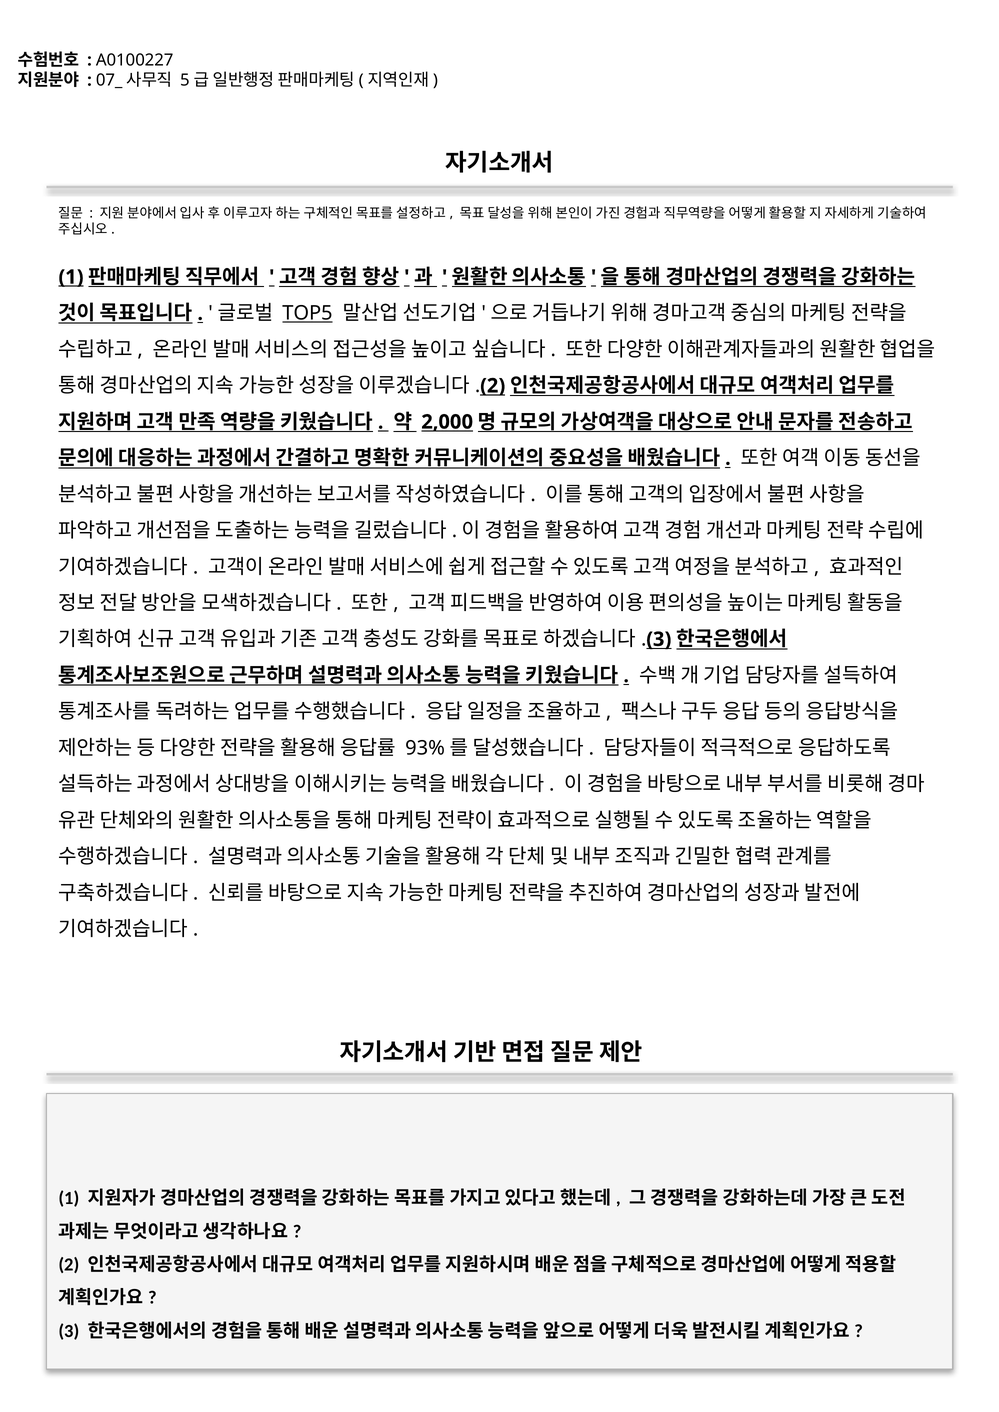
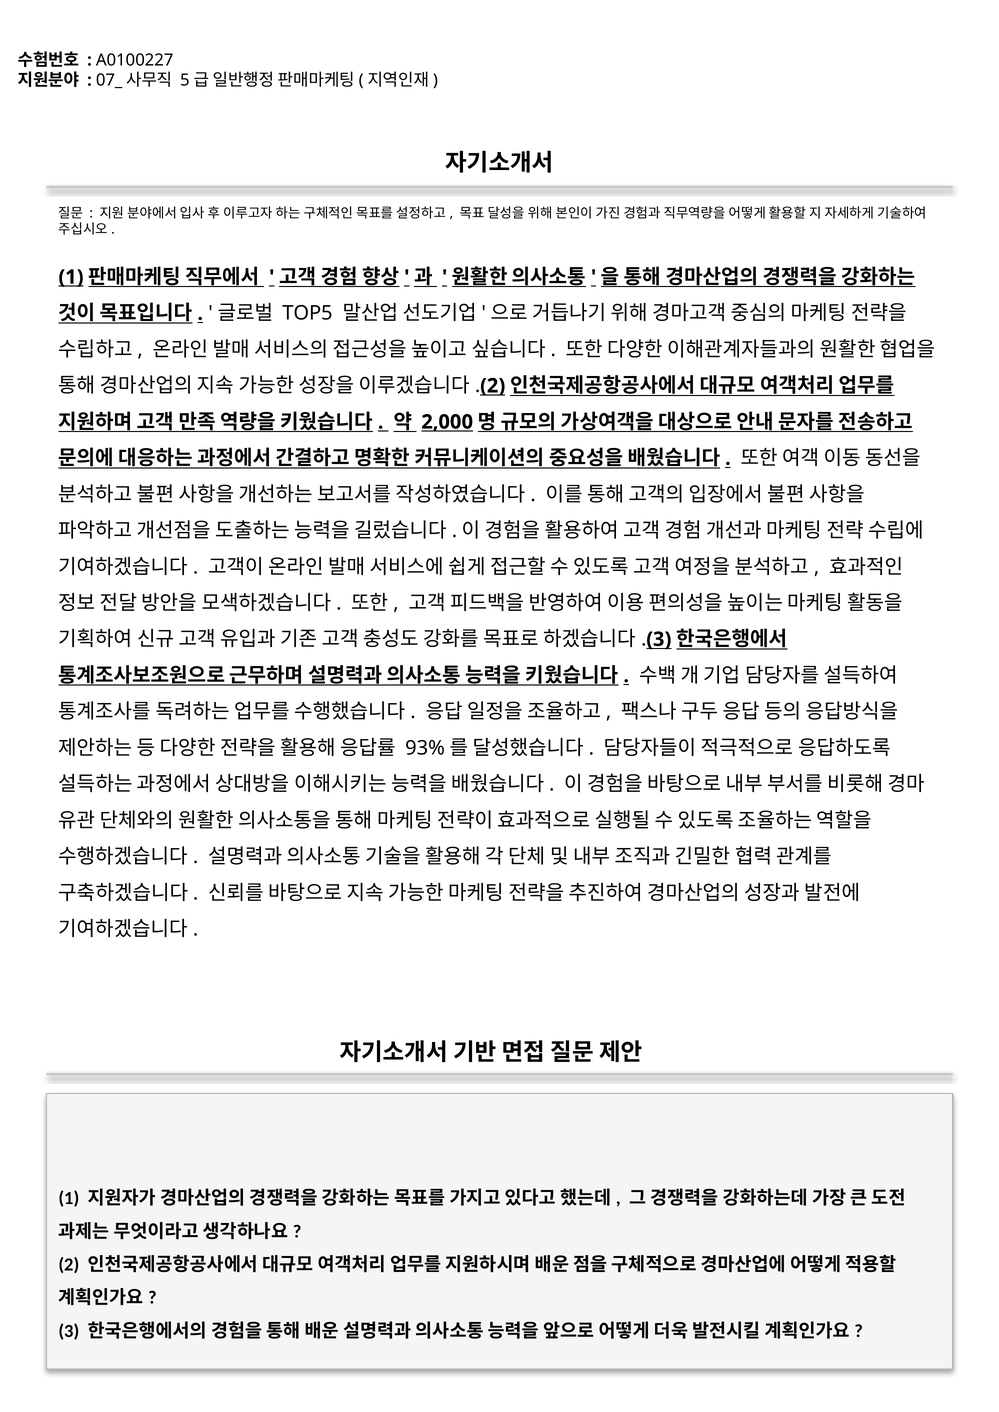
TOP5 underline: present -> none
